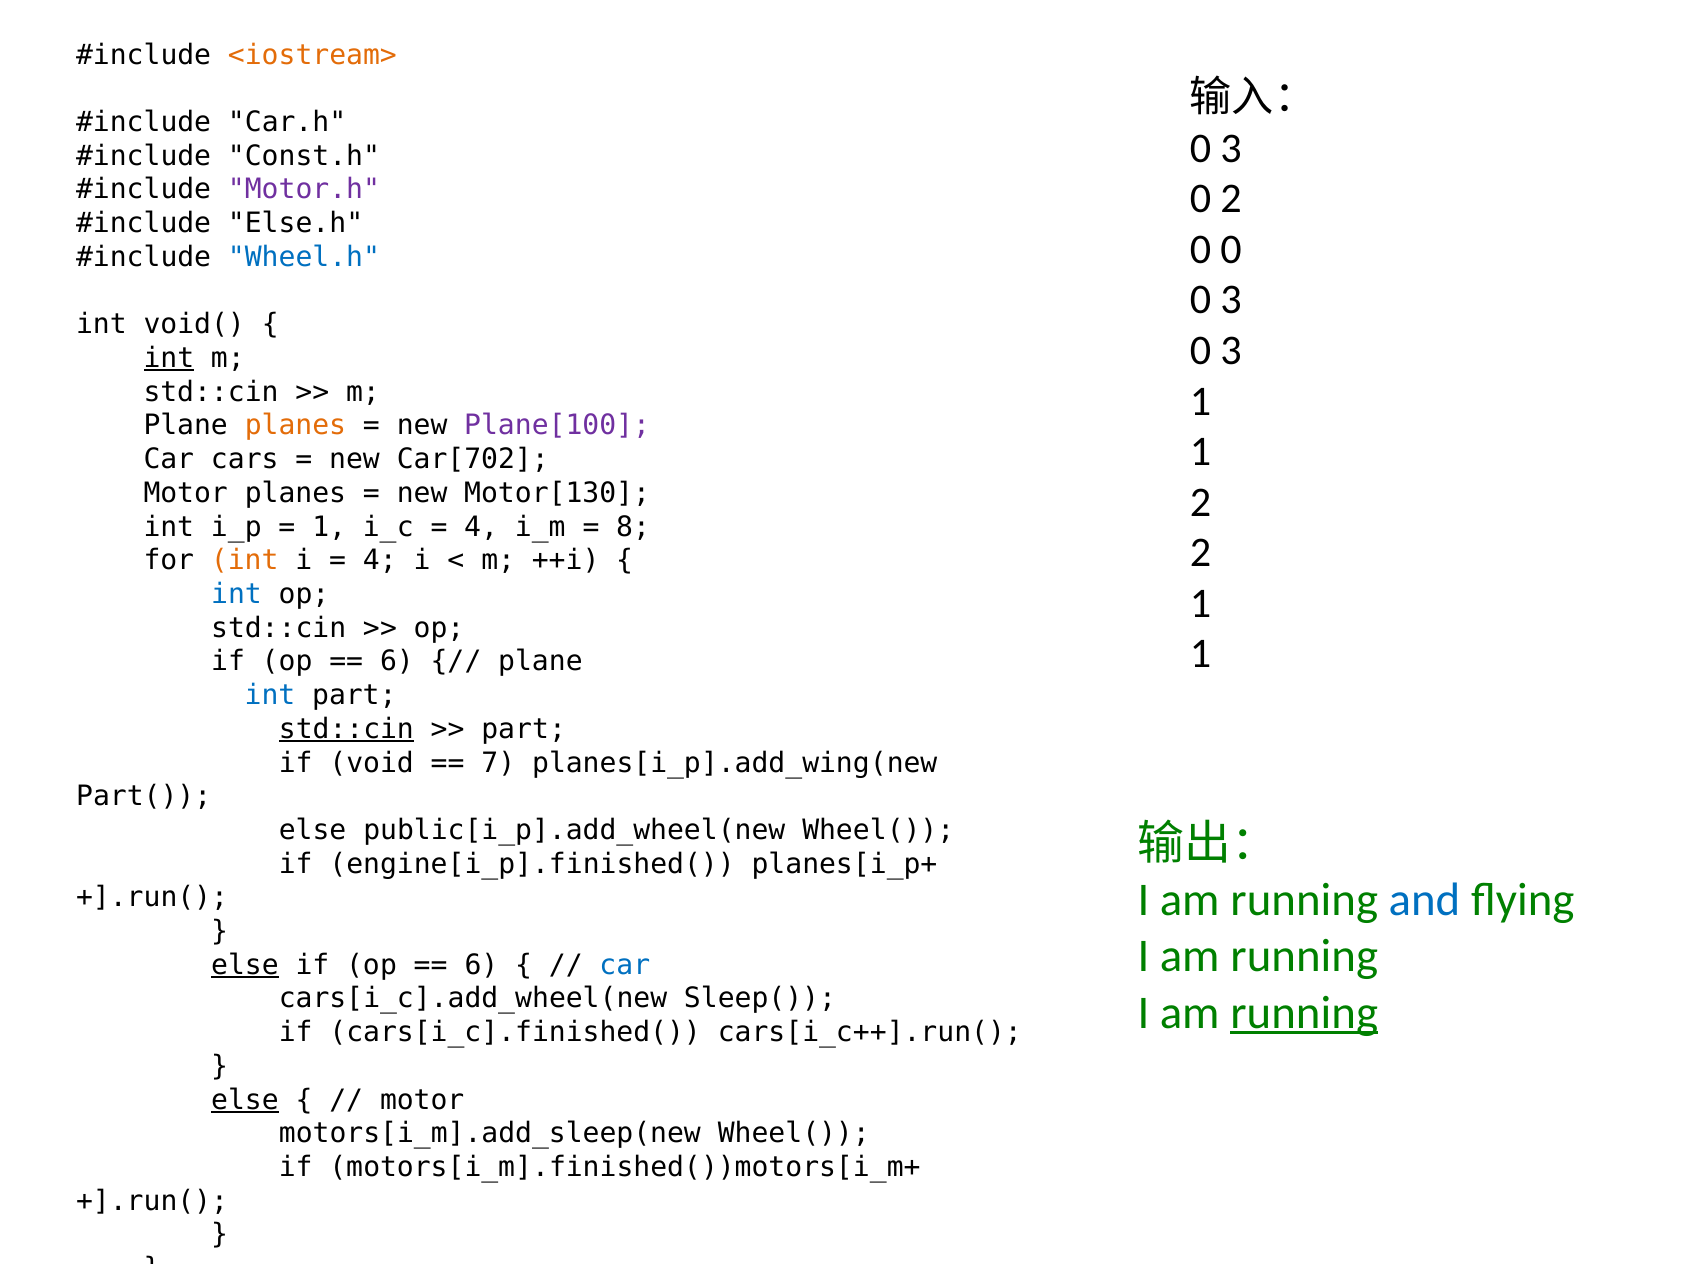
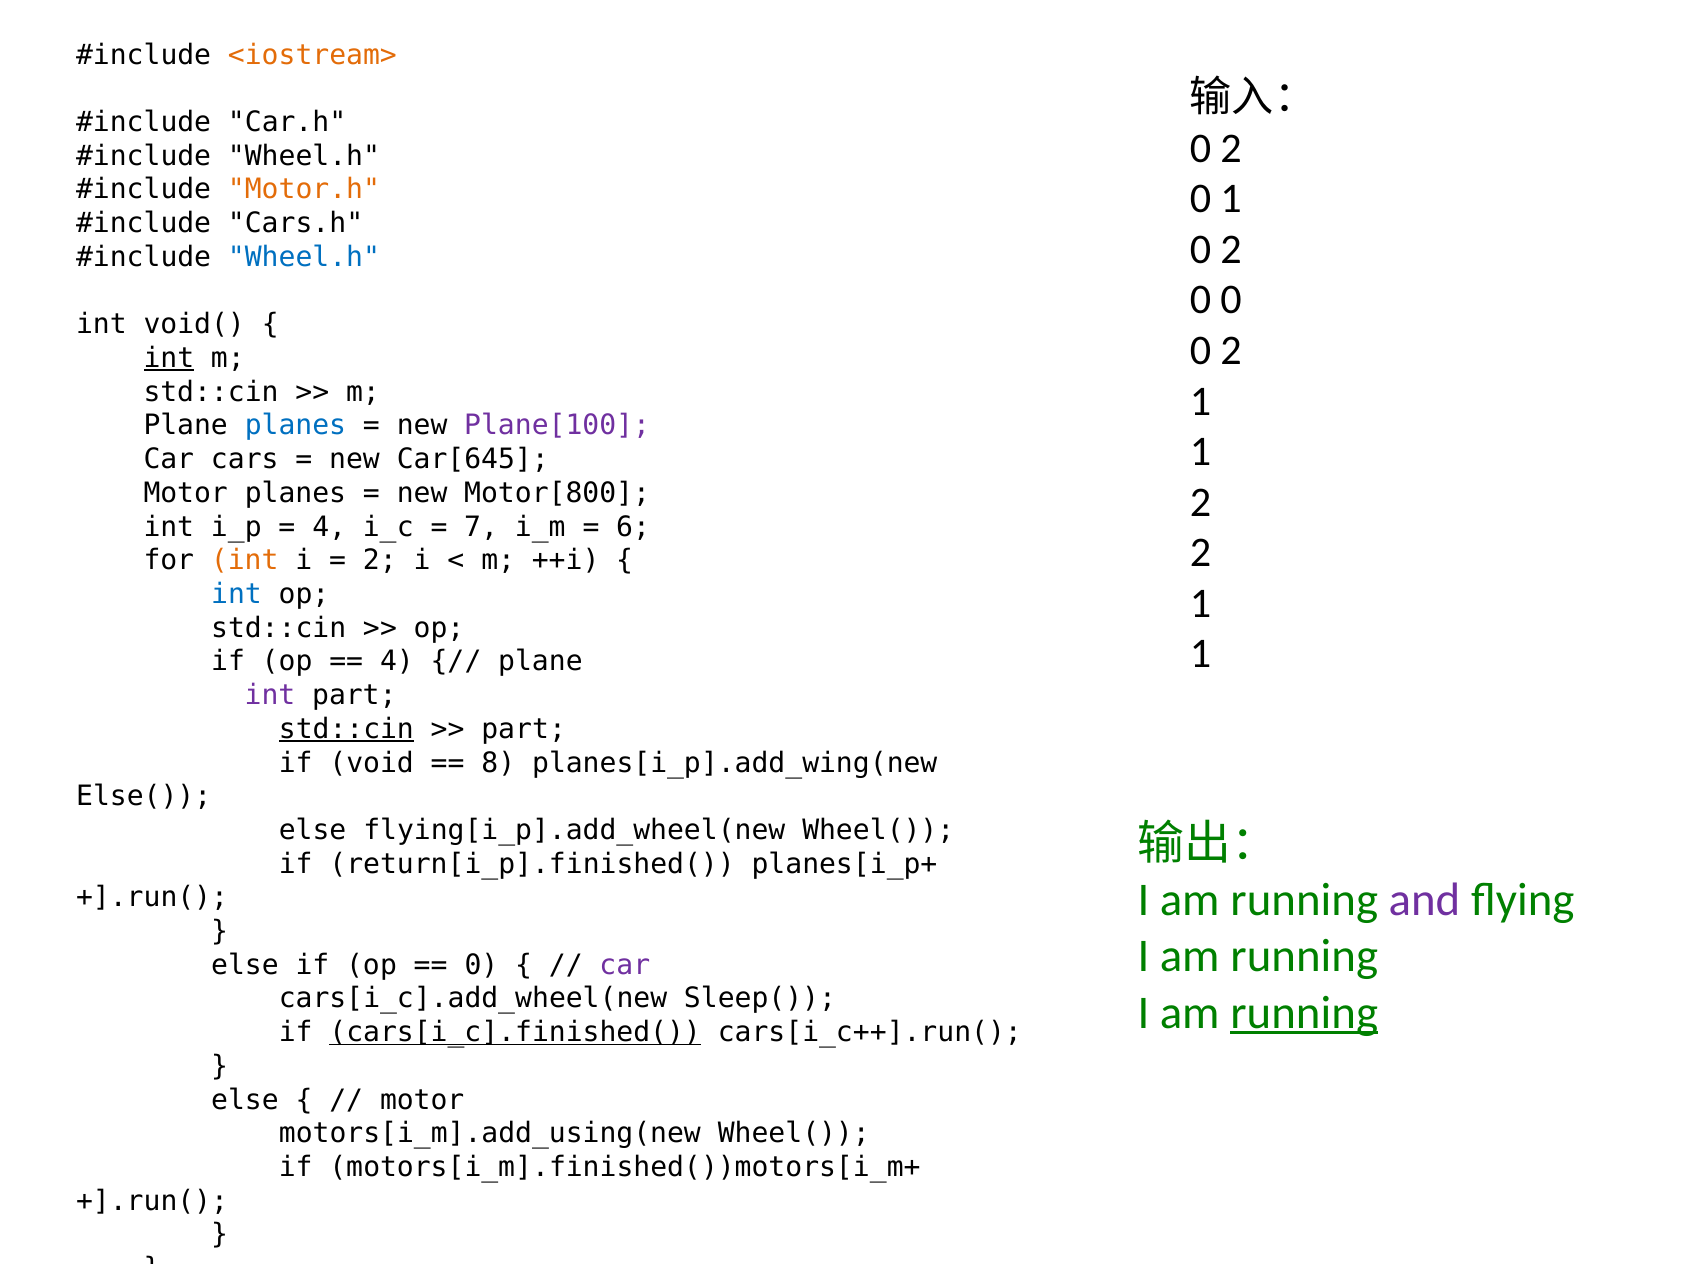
3 at (1231, 148): 3 -> 2
Const.h at (304, 156): Const.h -> Wheel.h
Motor.h colour: purple -> orange
0 2: 2 -> 1
Else.h: Else.h -> Cars.h
0 at (1231, 249): 0 -> 2
3 at (1231, 300): 3 -> 0
3 at (1231, 350): 3 -> 2
planes at (295, 426) colour: orange -> blue
Car[702: Car[702 -> Car[645
Motor[130: Motor[130 -> Motor[800
1 at (329, 527): 1 -> 4
4 at (481, 527): 4 -> 7
8: 8 -> 6
4 at (380, 560): 4 -> 2
6 at (397, 661): 6 -> 4
int at (270, 695) colour: blue -> purple
7: 7 -> 8
Part(: Part( -> Else(
public[i_p].add_wheel(new: public[i_p].add_wheel(new -> flying[i_p].add_wheel(new
engine[i_p].finished(: engine[i_p].finished( -> return[i_p].finished(
and colour: blue -> purple
else at (245, 965) underline: present -> none
6 at (481, 965): 6 -> 0
car at (625, 965) colour: blue -> purple
cars[i_c].finished( underline: none -> present
else at (245, 1100) underline: present -> none
motors[i_m].add_sleep(new: motors[i_m].add_sleep(new -> motors[i_m].add_using(new
